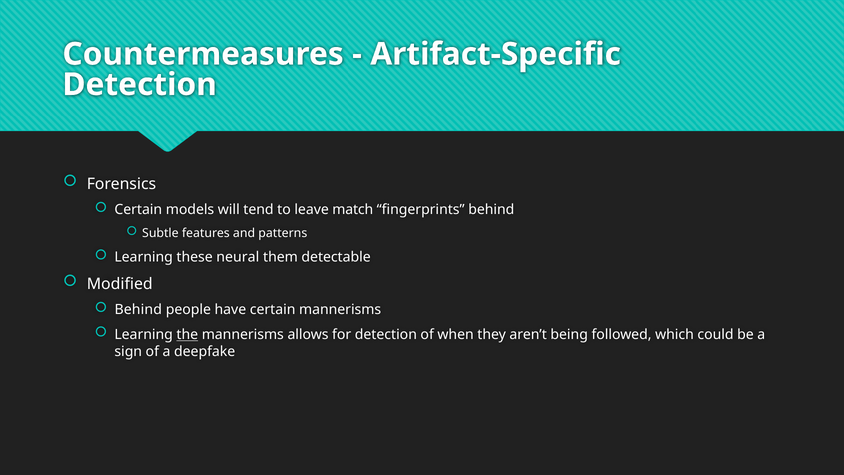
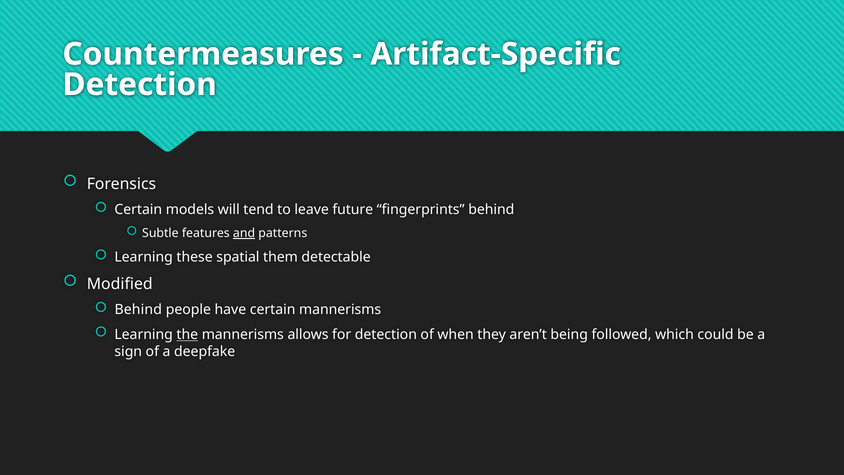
match: match -> future
and underline: none -> present
neural: neural -> spatial
